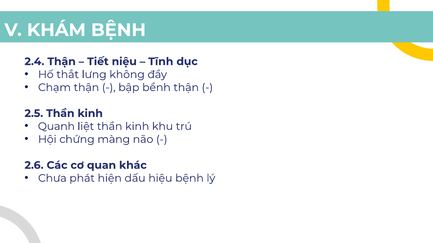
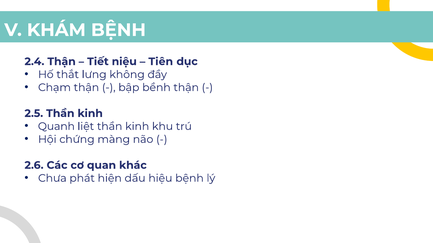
Tĩnh: Tĩnh -> Tiên
